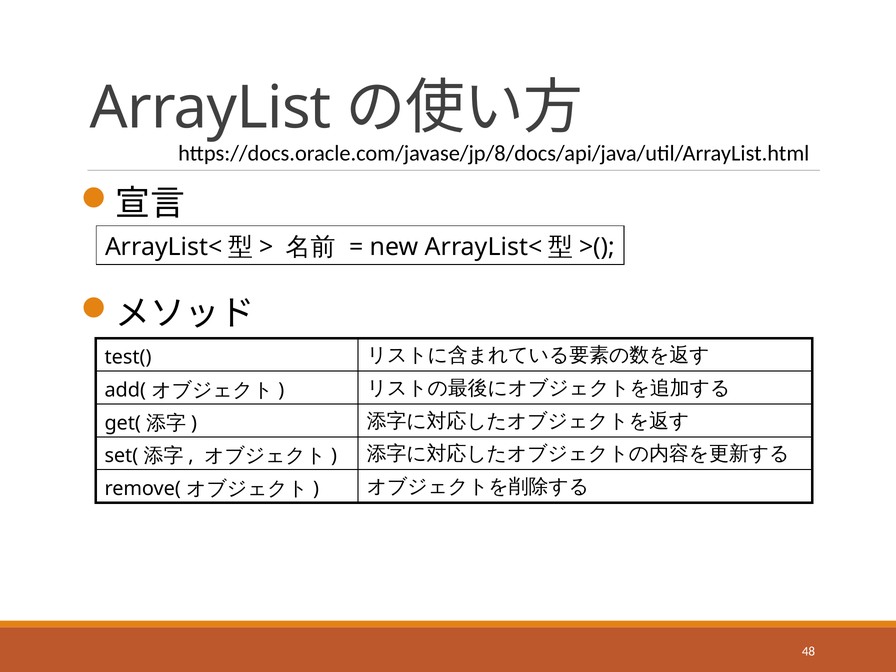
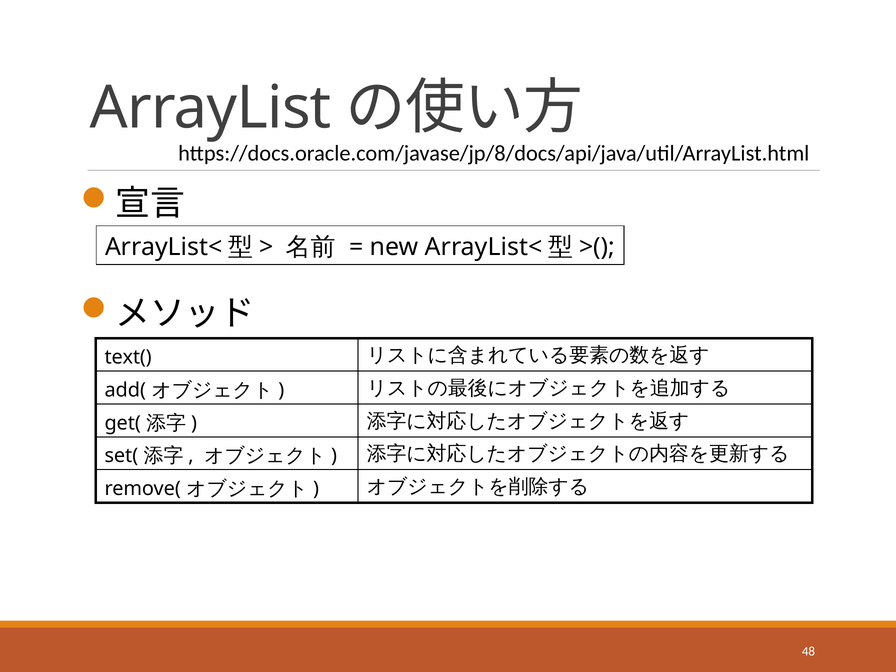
test(: test( -> text(
